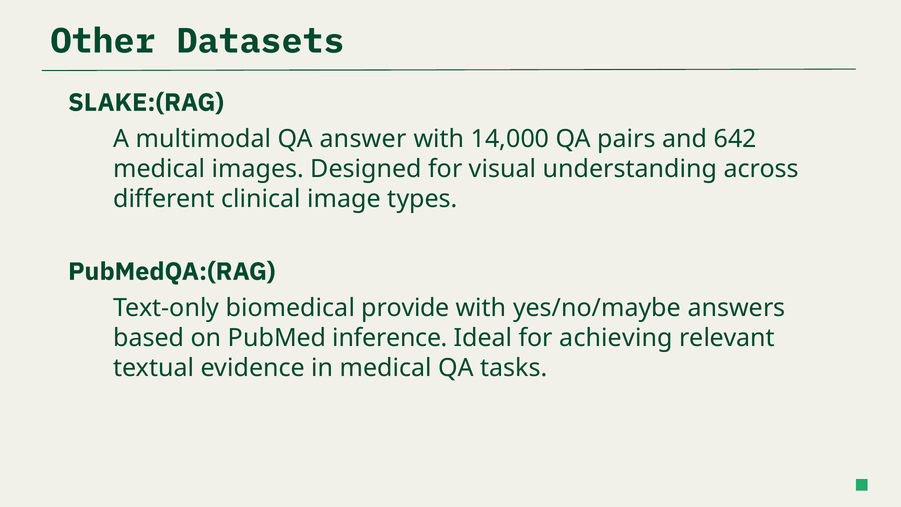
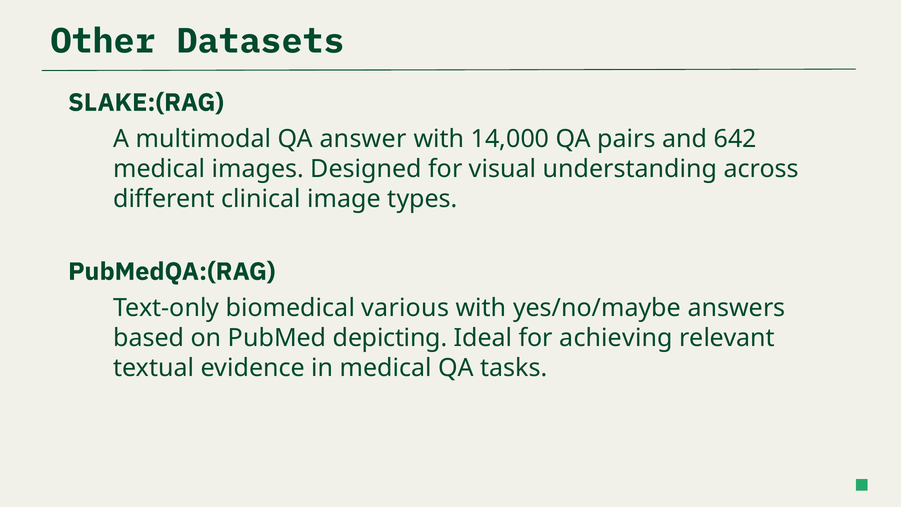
provide: provide -> various
inference: inference -> depicting
